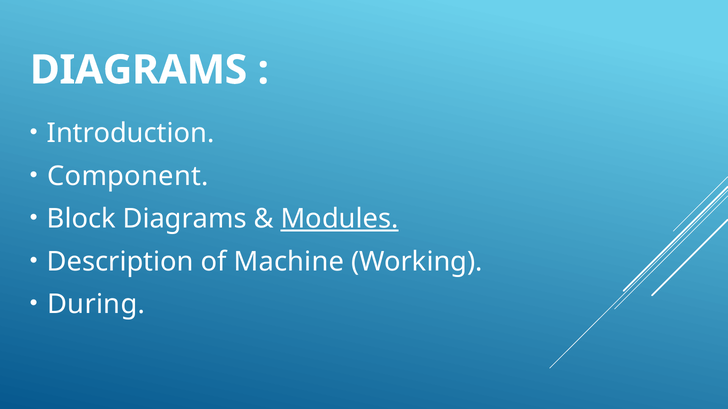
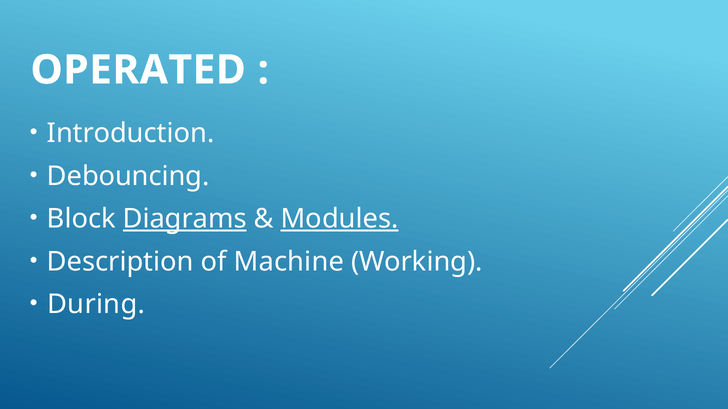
DIAGRAMS at (139, 70): DIAGRAMS -> OPERATED
Component: Component -> Debouncing
Diagrams at (185, 219) underline: none -> present
